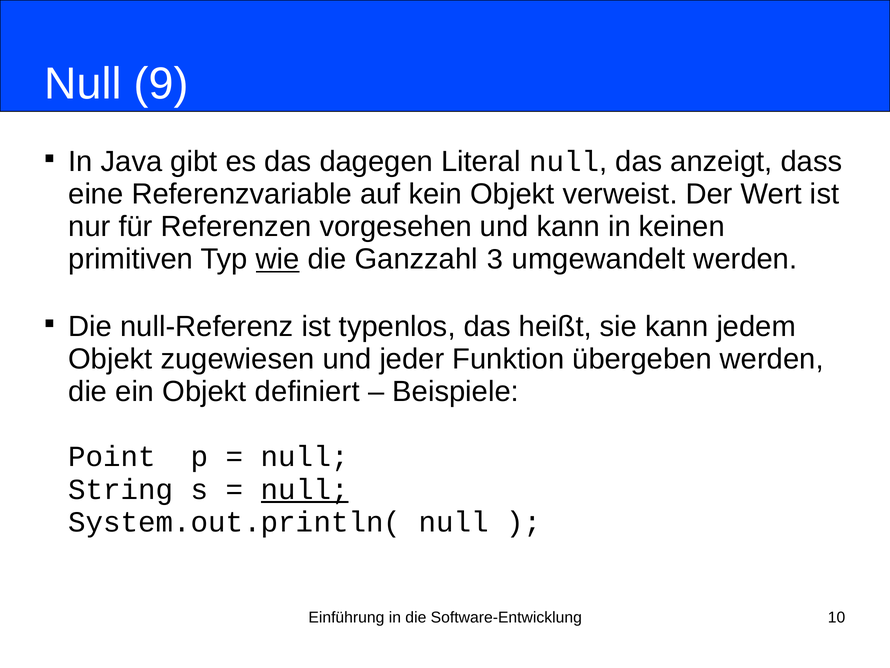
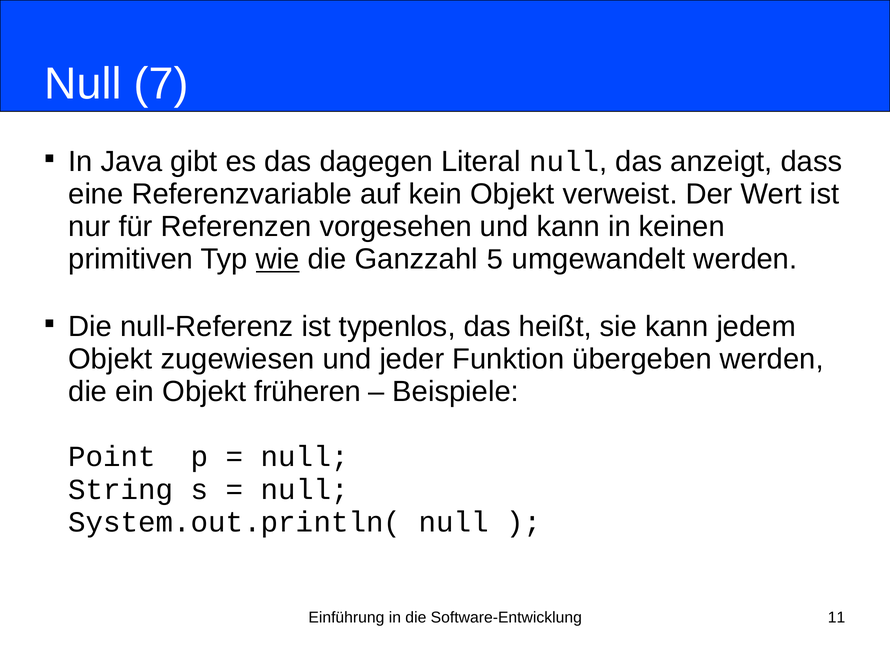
9: 9 -> 7
3: 3 -> 5
definiert: definiert -> früheren
null at (305, 489) underline: present -> none
10: 10 -> 11
